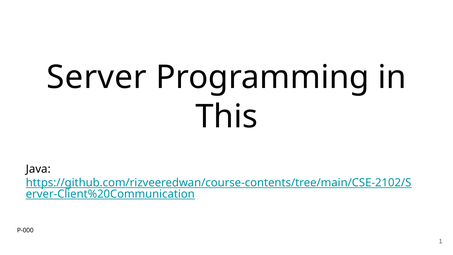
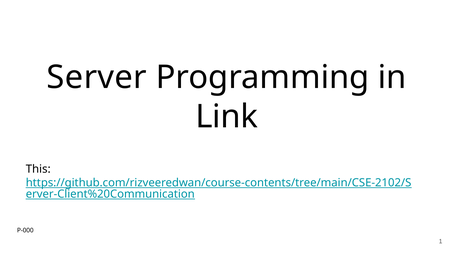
This: This -> Link
Java: Java -> This
